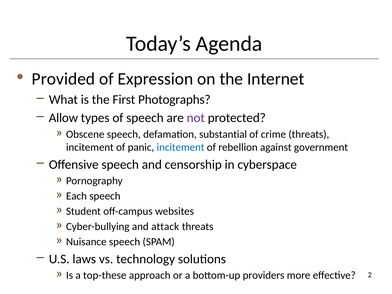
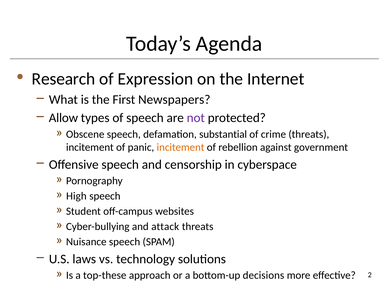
Provided: Provided -> Research
Photographs: Photographs -> Newspapers
incitement at (181, 147) colour: blue -> orange
Each: Each -> High
providers: providers -> decisions
